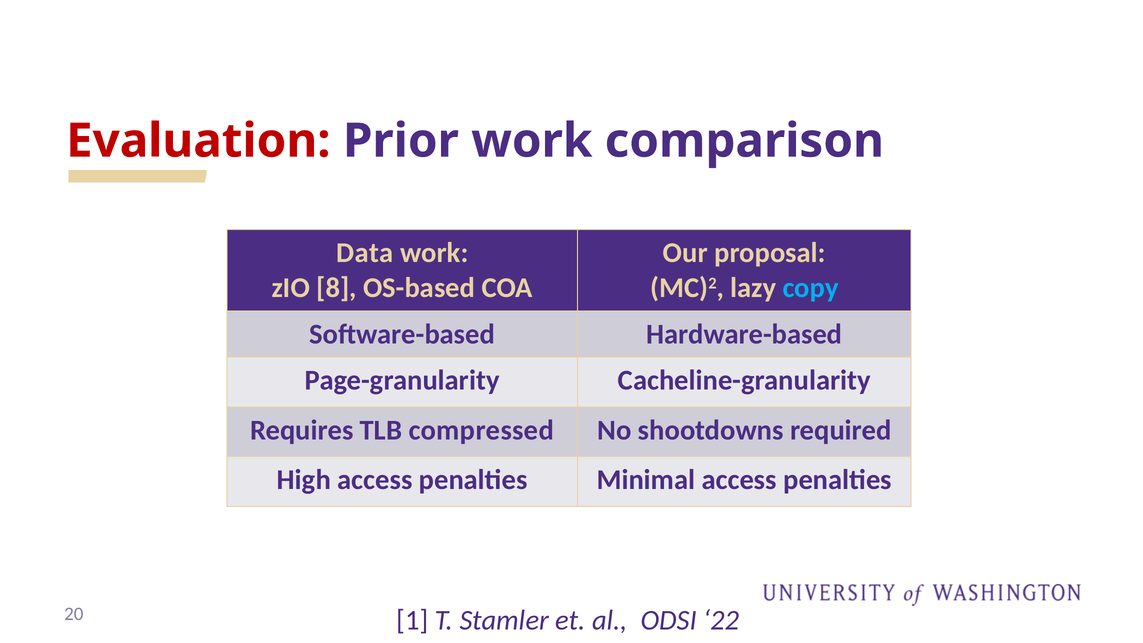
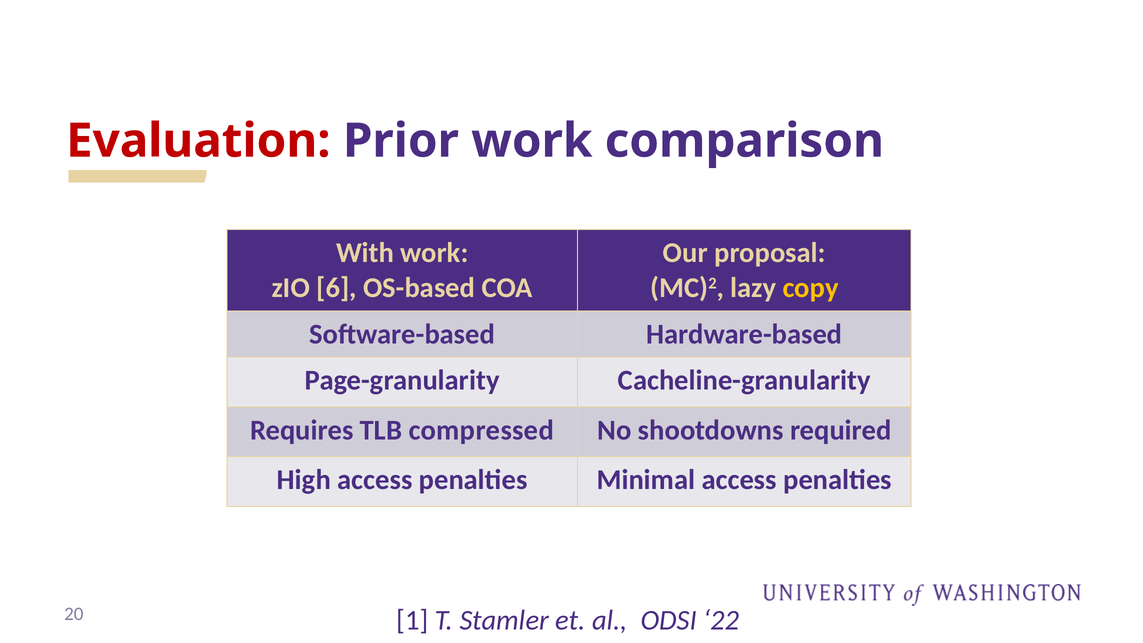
Data: Data -> With
8: 8 -> 6
copy colour: light blue -> yellow
